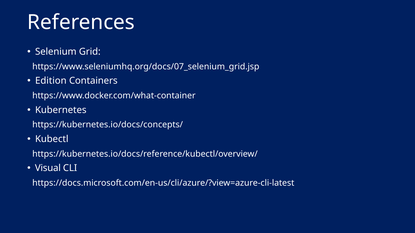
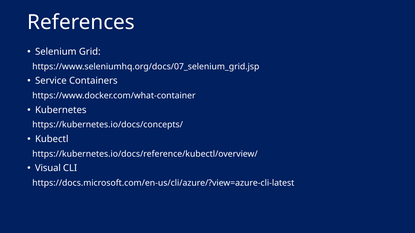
Edition: Edition -> Service
